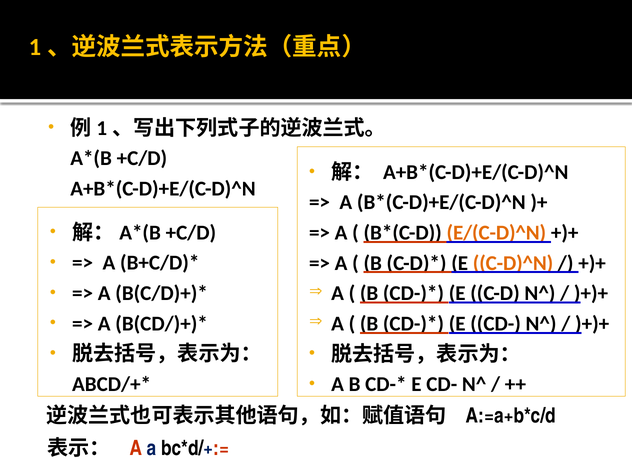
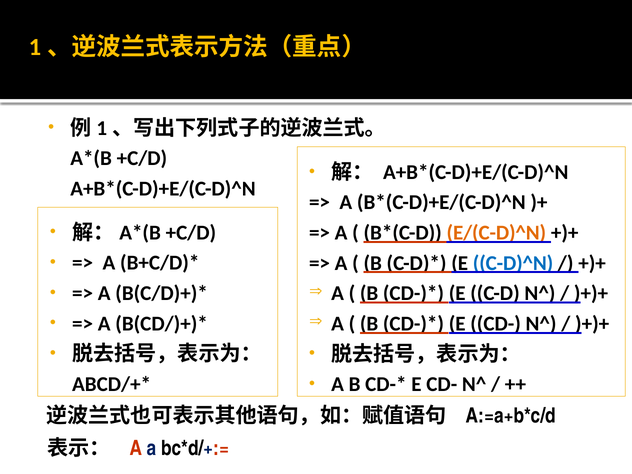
C-D)^N colour: orange -> blue
